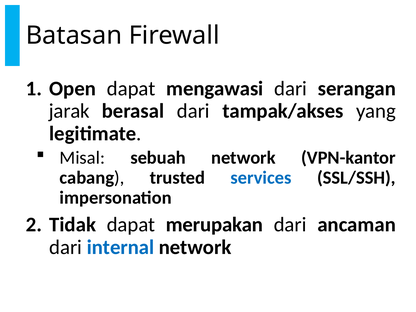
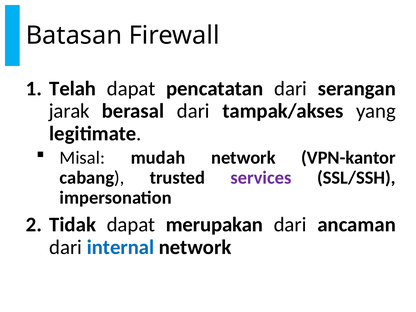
Open: Open -> Telah
mengawasi: mengawasi -> pencatatan
sebuah: sebuah -> mudah
services colour: blue -> purple
